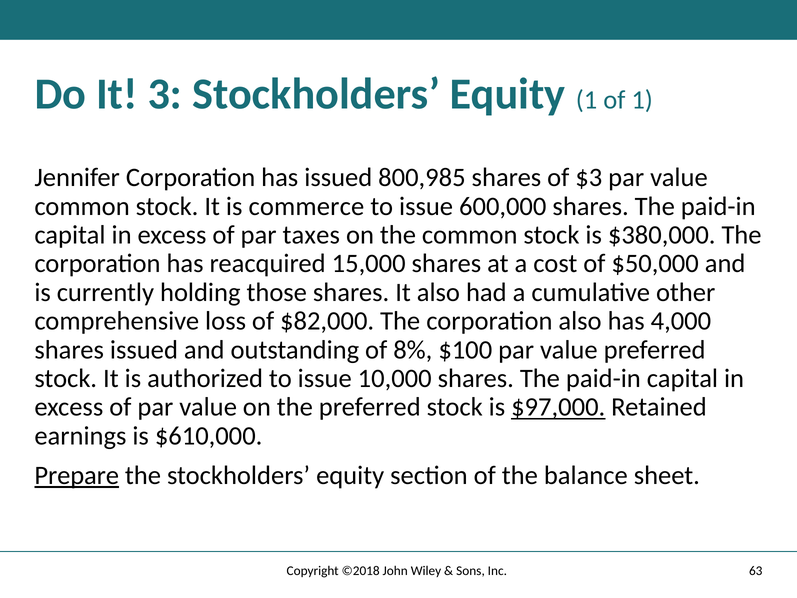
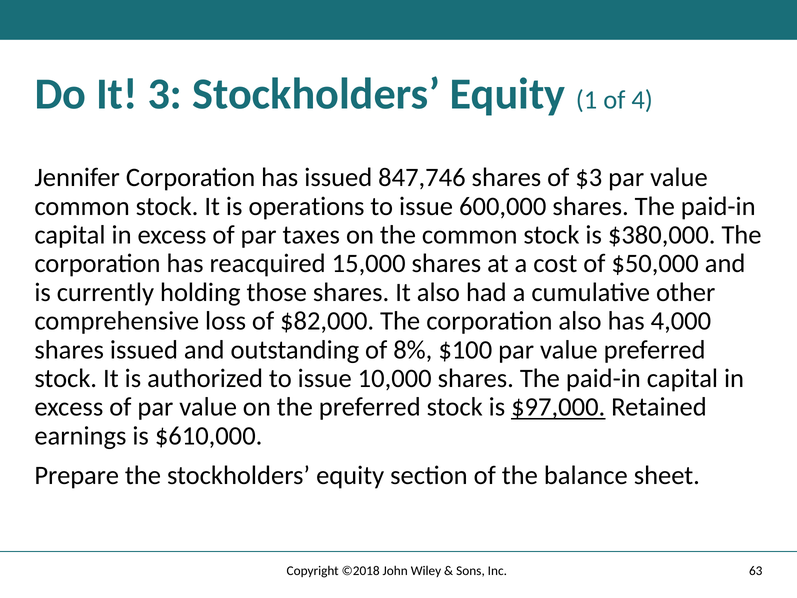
of 1: 1 -> 4
800,985: 800,985 -> 847,746
commerce: commerce -> operations
Prepare underline: present -> none
